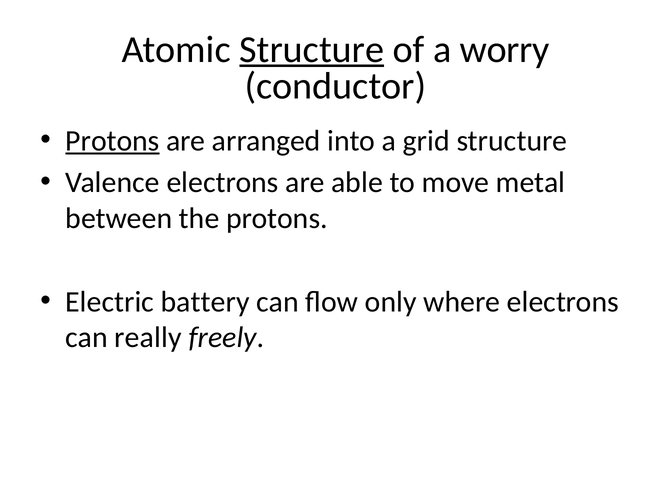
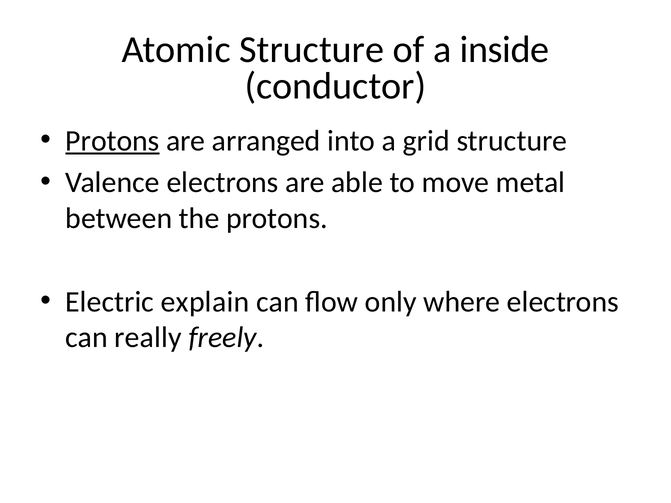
Structure at (312, 49) underline: present -> none
worry: worry -> inside
battery: battery -> explain
